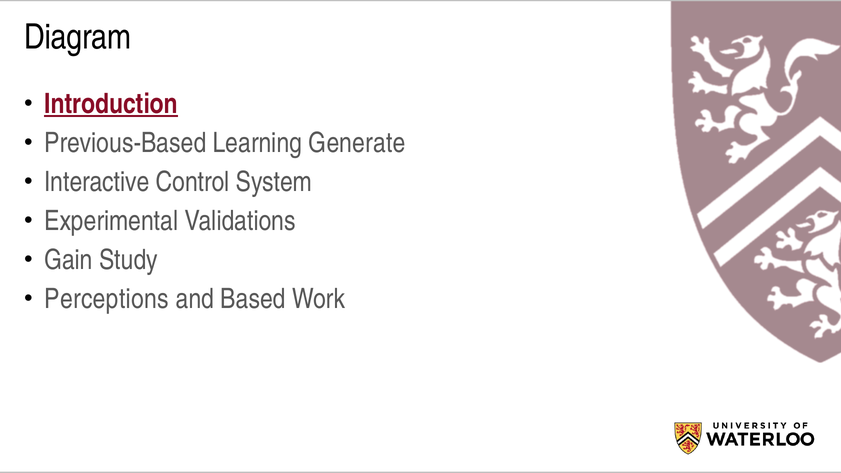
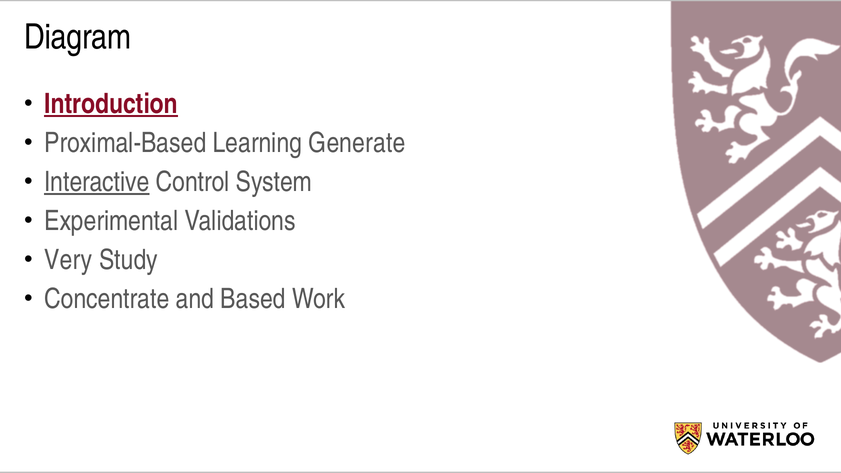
Previous-Based: Previous-Based -> Proximal-Based
Interactive underline: none -> present
Gain: Gain -> Very
Perceptions: Perceptions -> Concentrate
